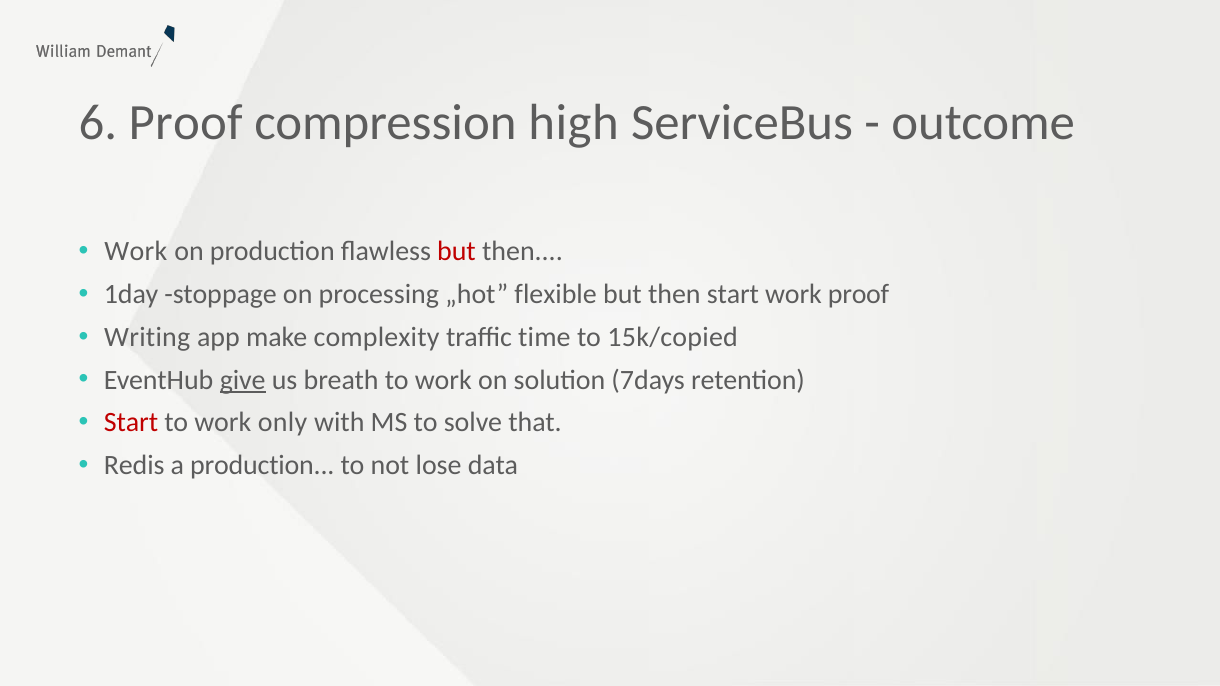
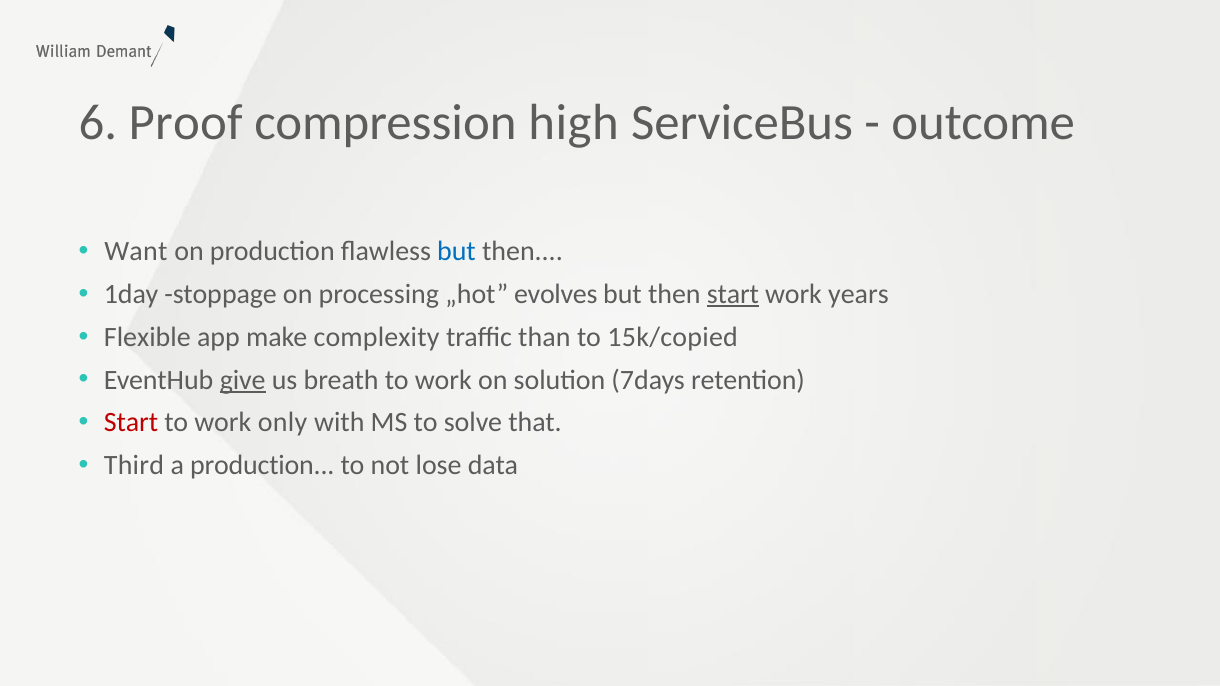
Work at (136, 251): Work -> Want
but at (457, 251) colour: red -> blue
flexible: flexible -> evolves
start at (733, 294) underline: none -> present
work proof: proof -> years
Writing: Writing -> Flexible
time: time -> than
Redis: Redis -> Third
